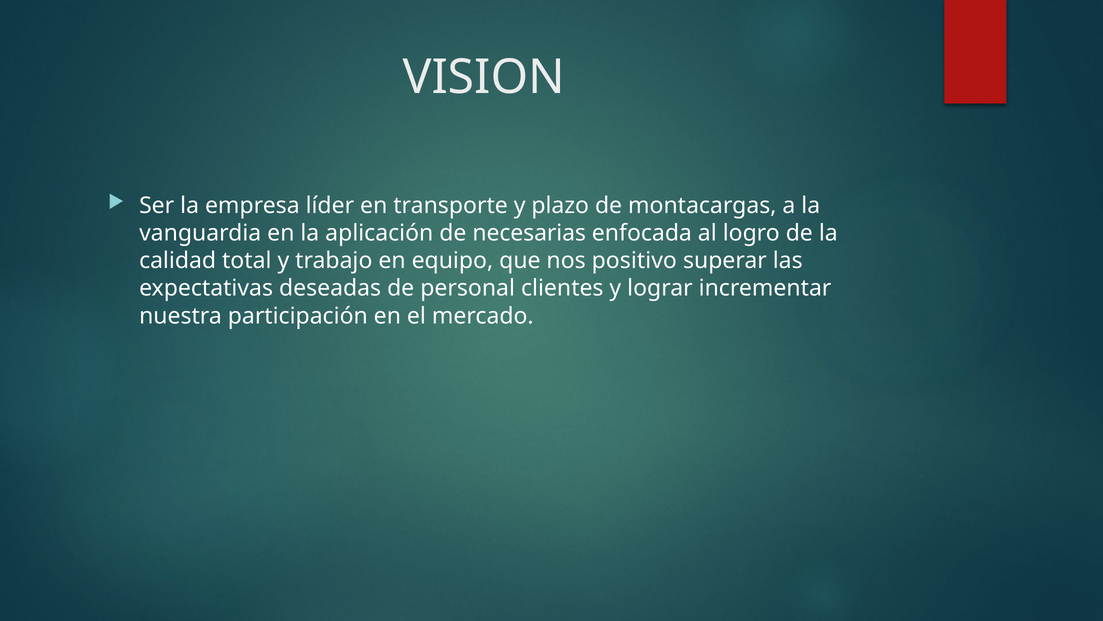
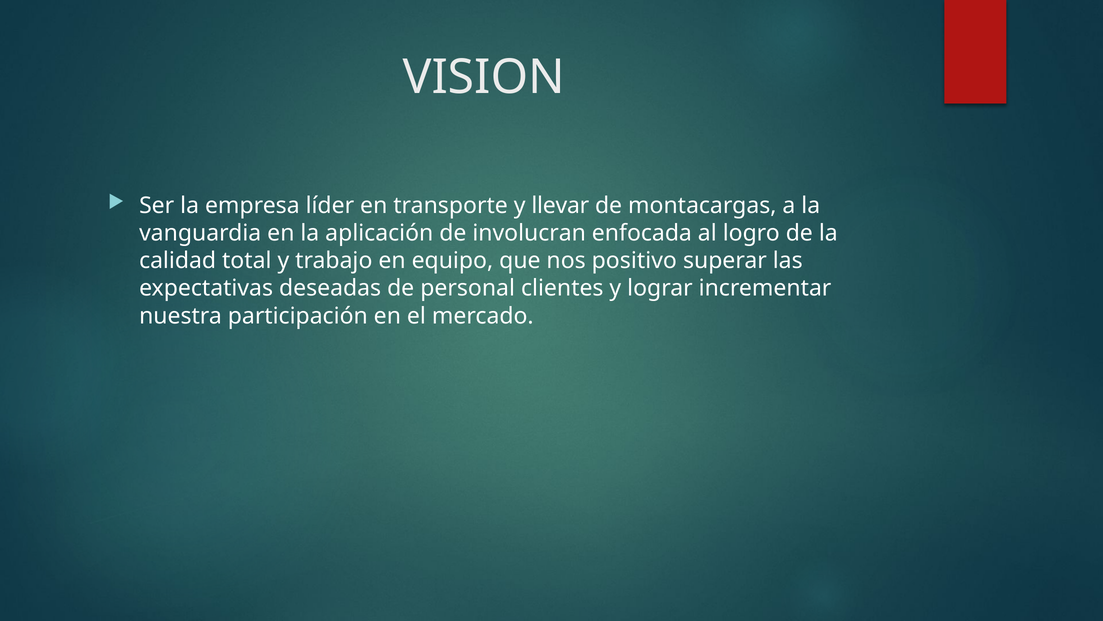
plazo: plazo -> llevar
necesarias: necesarias -> involucran
